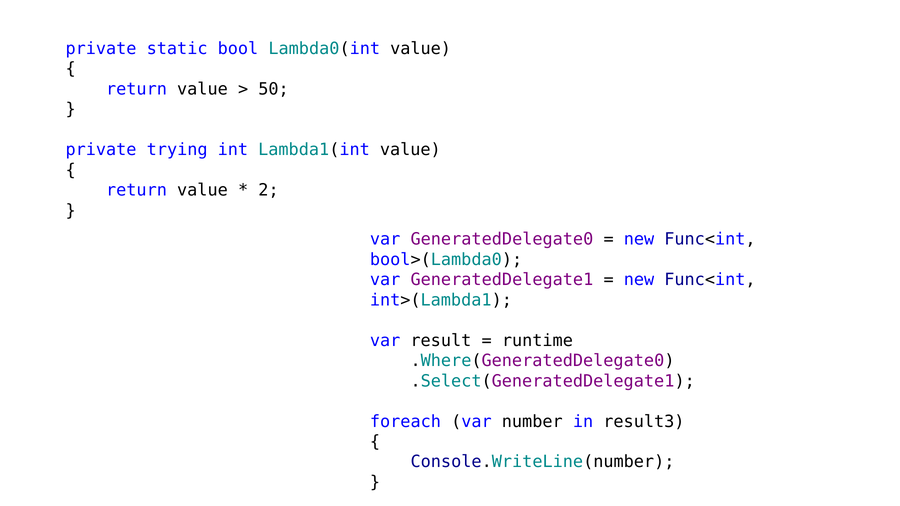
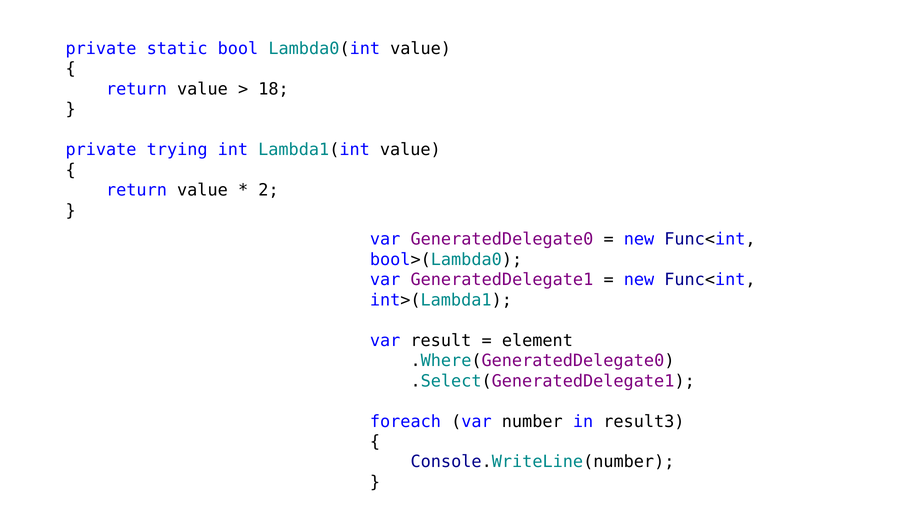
50: 50 -> 18
runtime: runtime -> element
